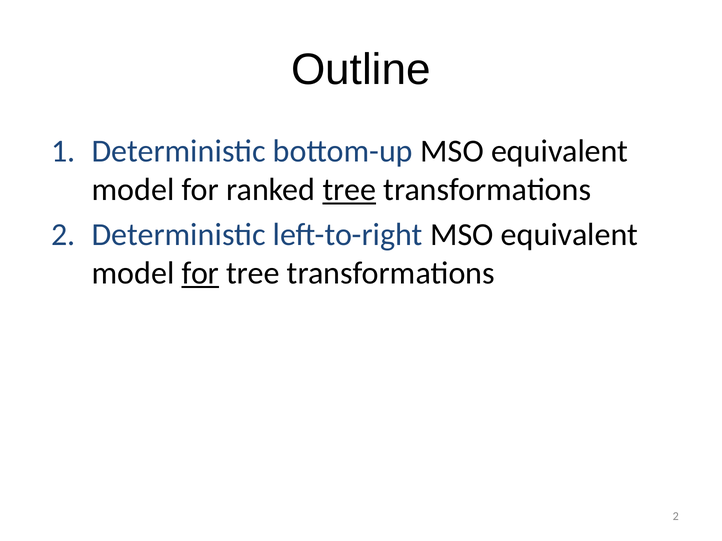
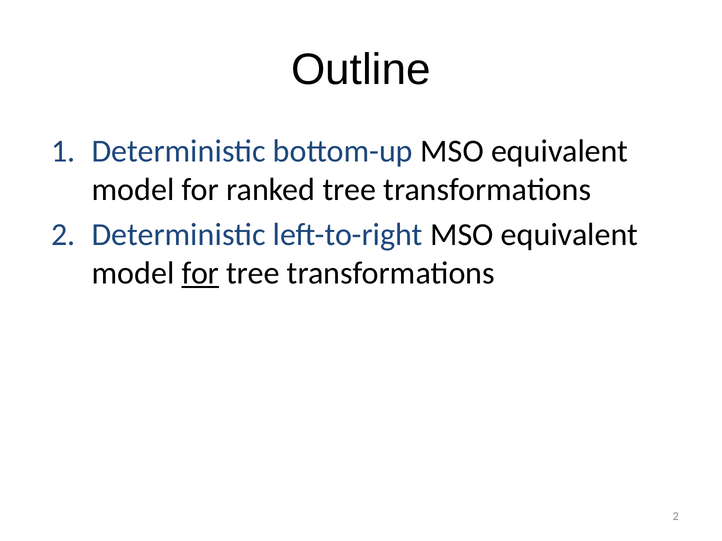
tree at (349, 190) underline: present -> none
